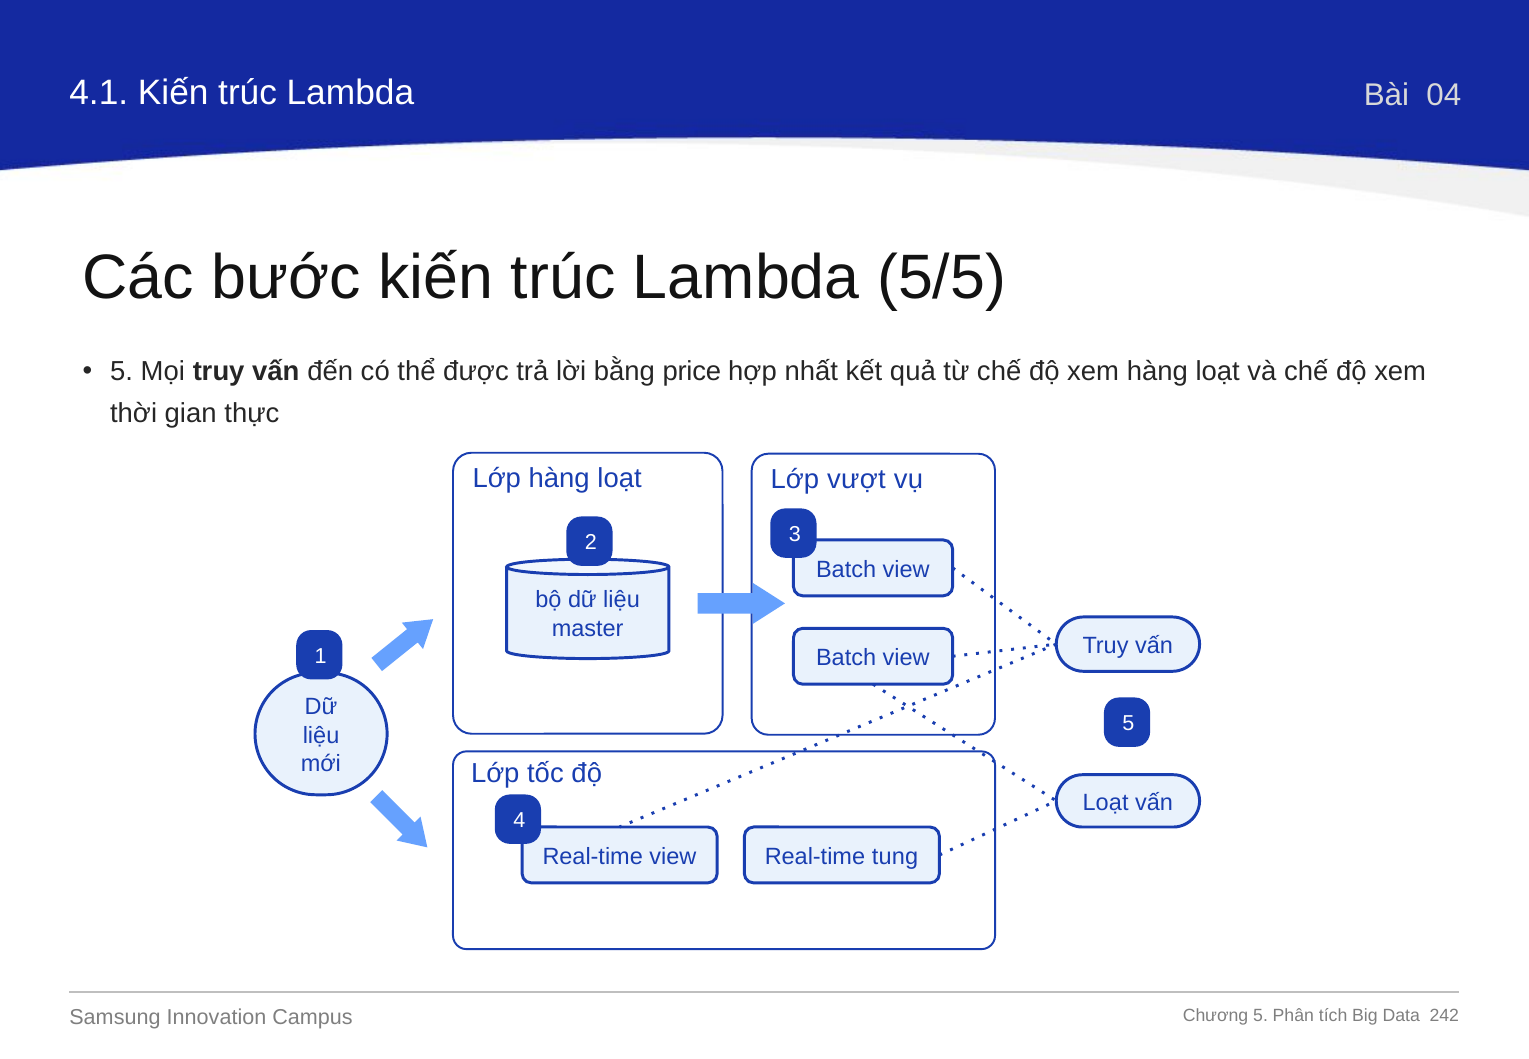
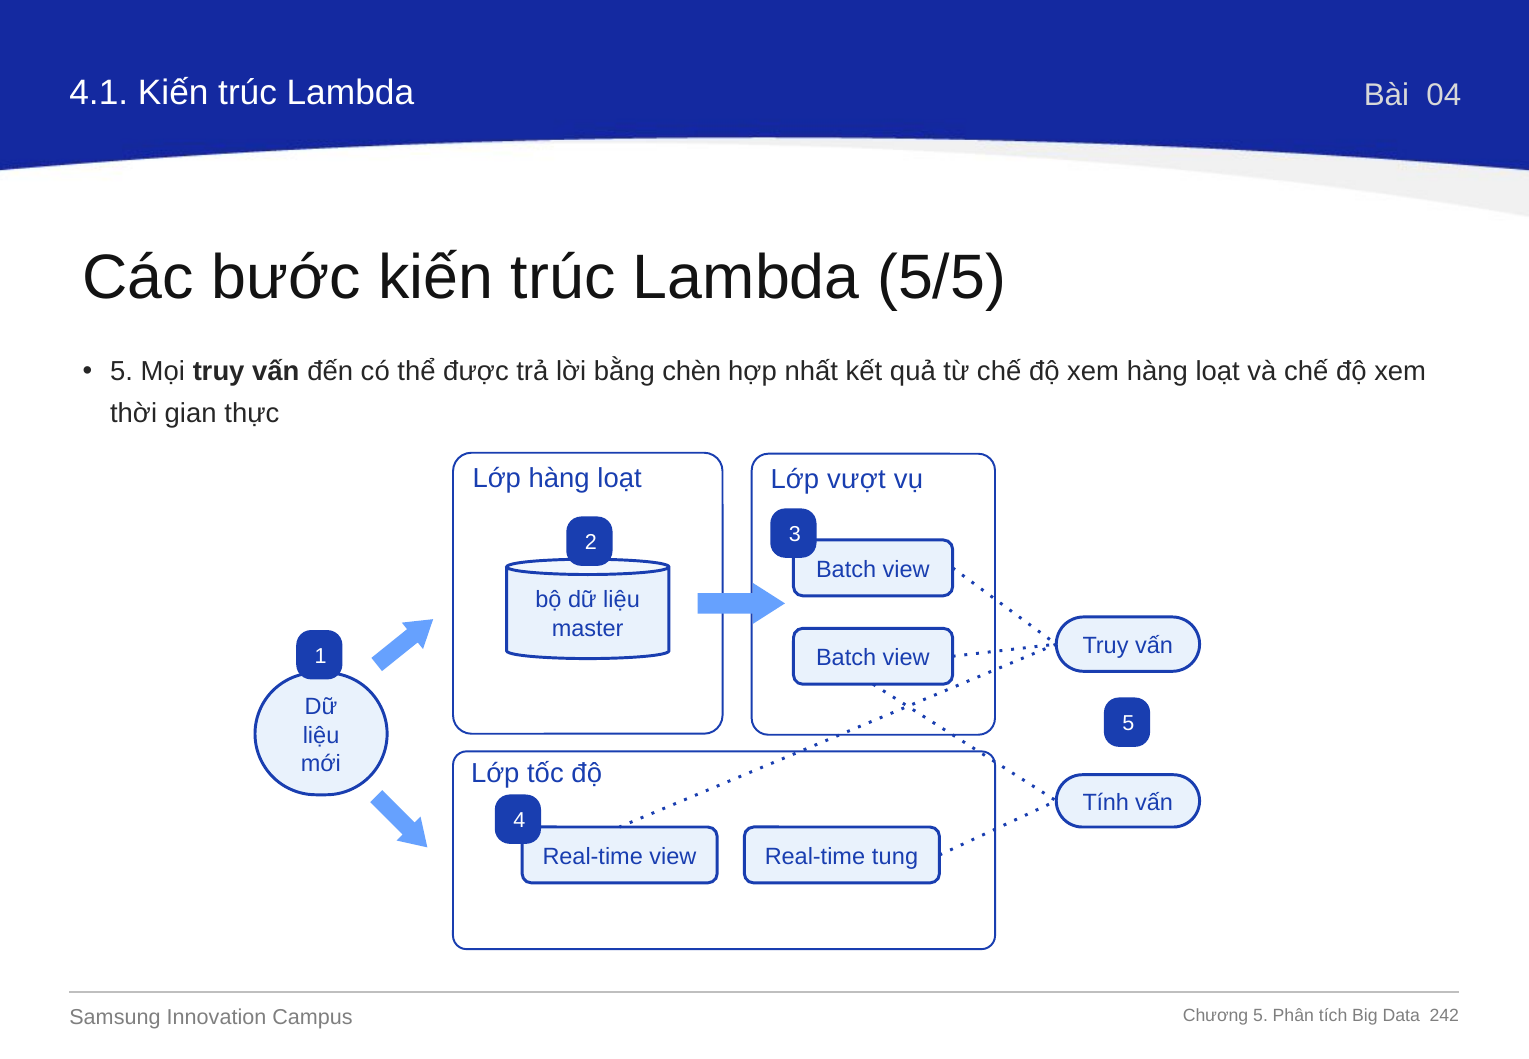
price: price -> chèn
Loạt at (1106, 802): Loạt -> Tính
